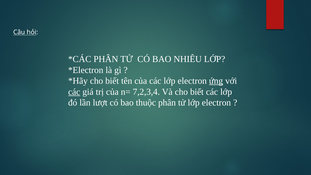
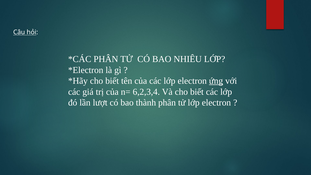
các at (74, 92) underline: present -> none
7,2,3,4: 7,2,3,4 -> 6,2,3,4
thuộc: thuộc -> thành
